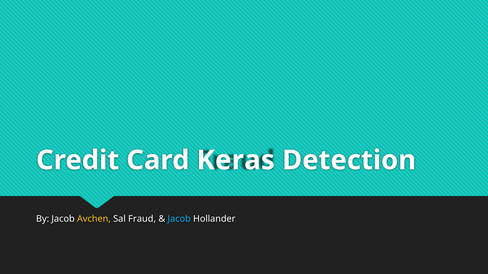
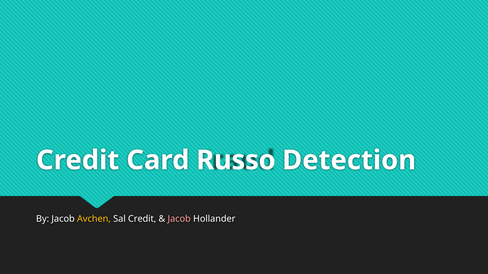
Keras: Keras -> Russo
Sal Fraud: Fraud -> Credit
Jacob at (179, 219) colour: light blue -> pink
